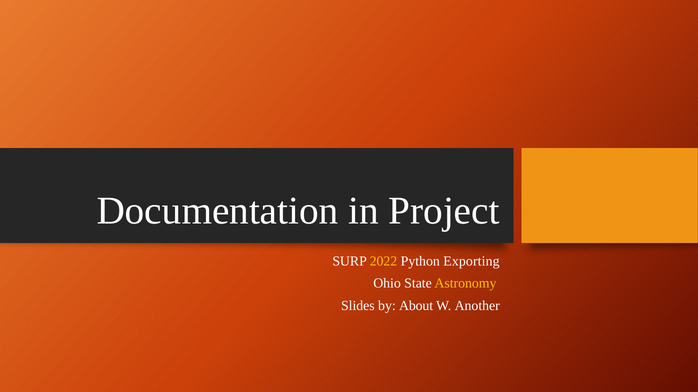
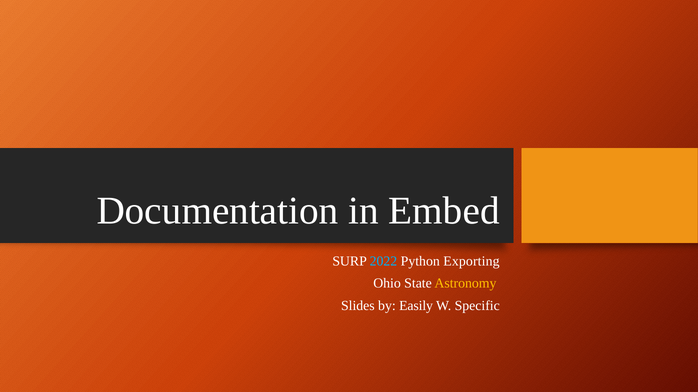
Project: Project -> Embed
2022 colour: yellow -> light blue
About: About -> Easily
Another: Another -> Specific
